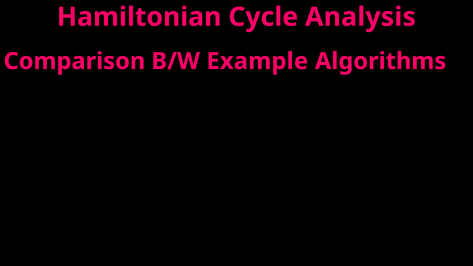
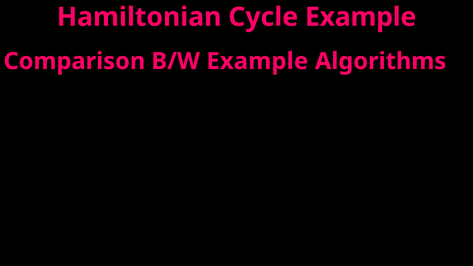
Cycle Analysis: Analysis -> Example
